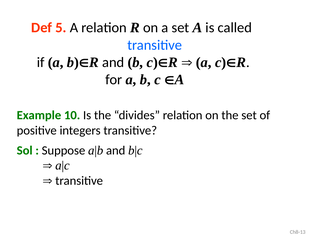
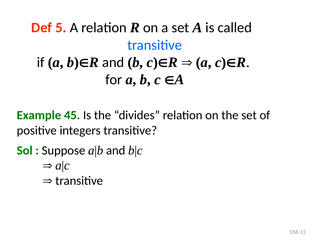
10: 10 -> 45
